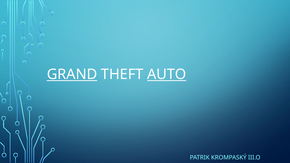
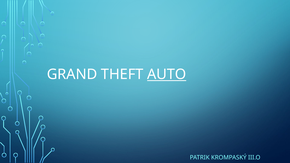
GRAND underline: present -> none
